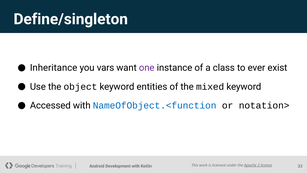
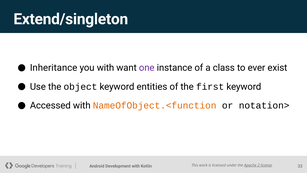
Define/singleton: Define/singleton -> Extend/singleton
you vars: vars -> with
mixed: mixed -> first
NameOfObject.<function colour: blue -> orange
